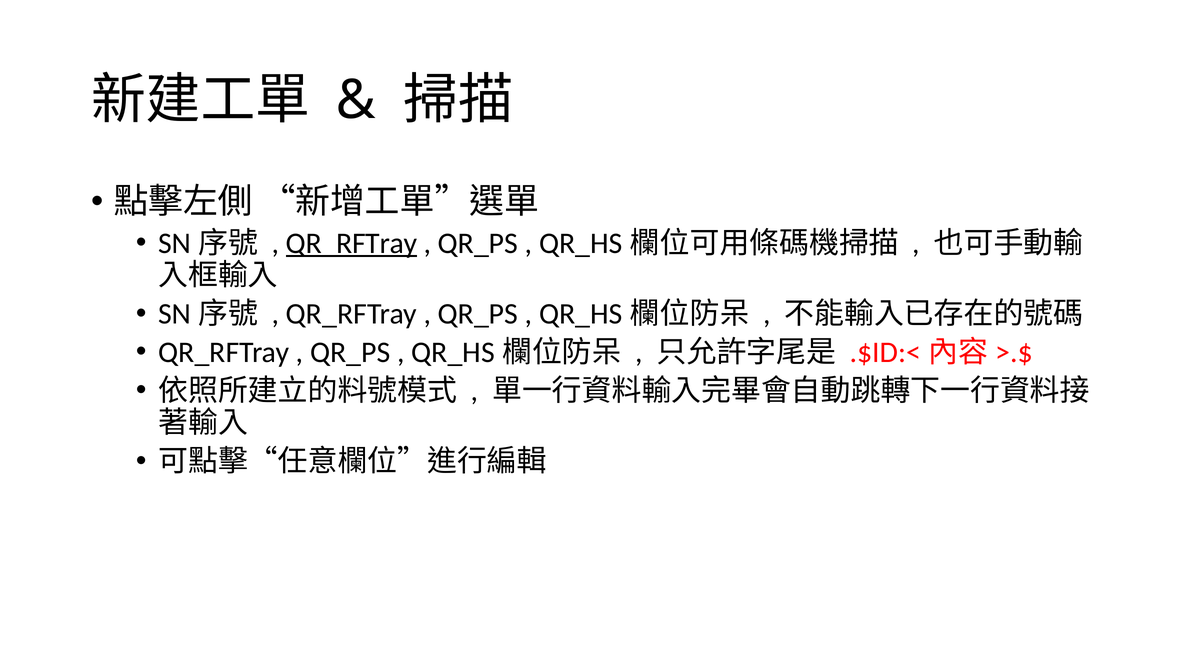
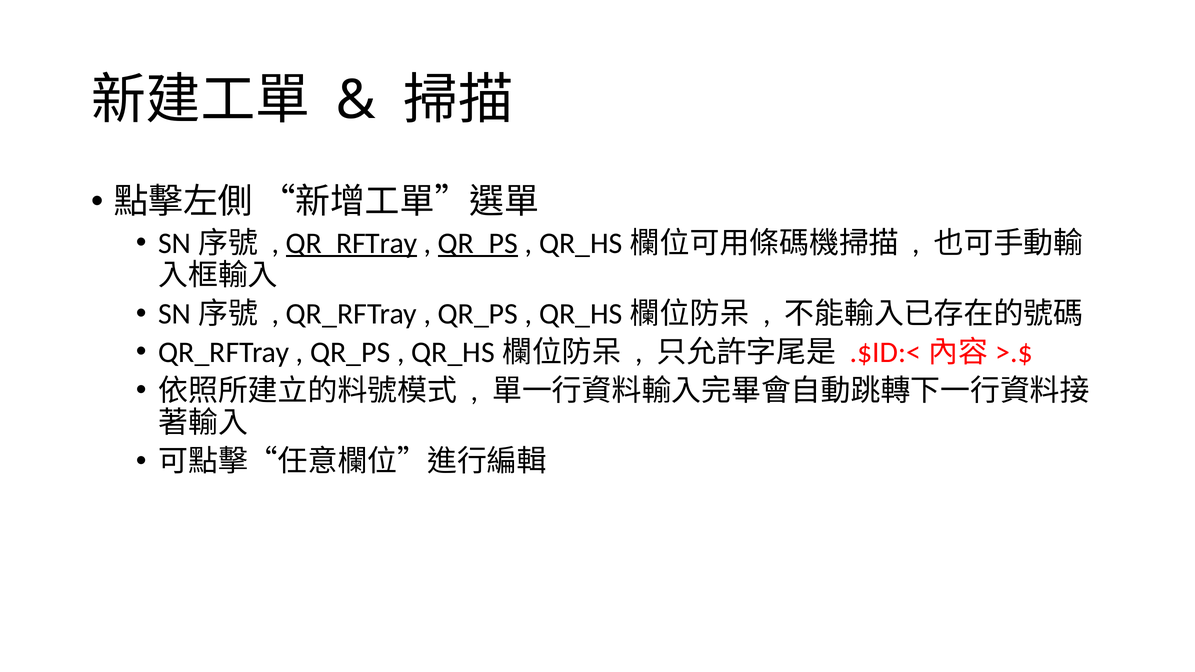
QR_PS at (478, 243) underline: none -> present
